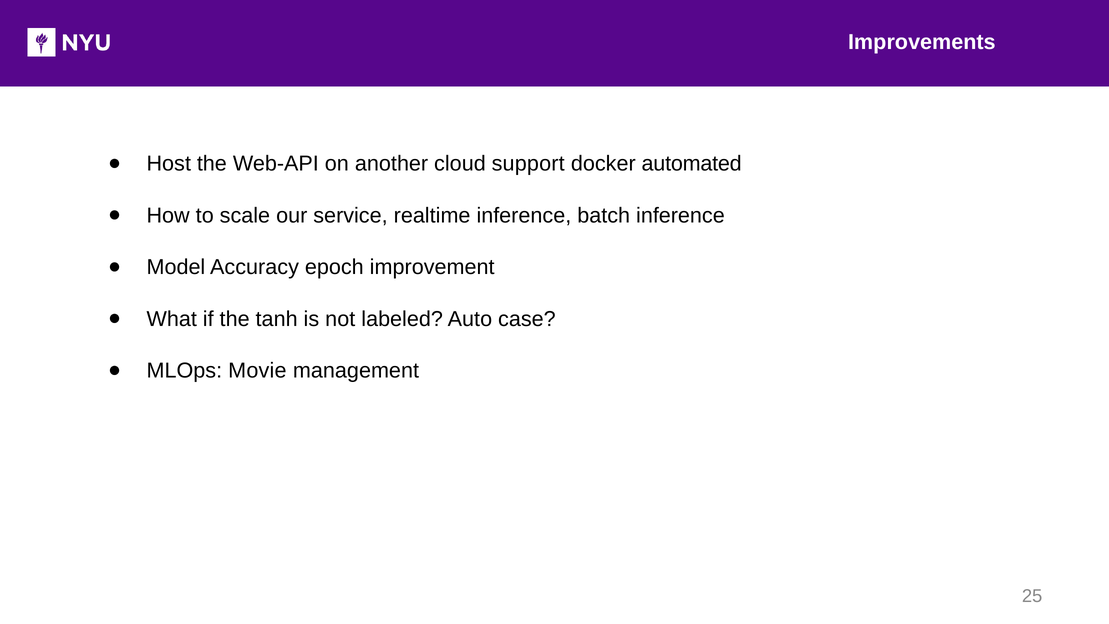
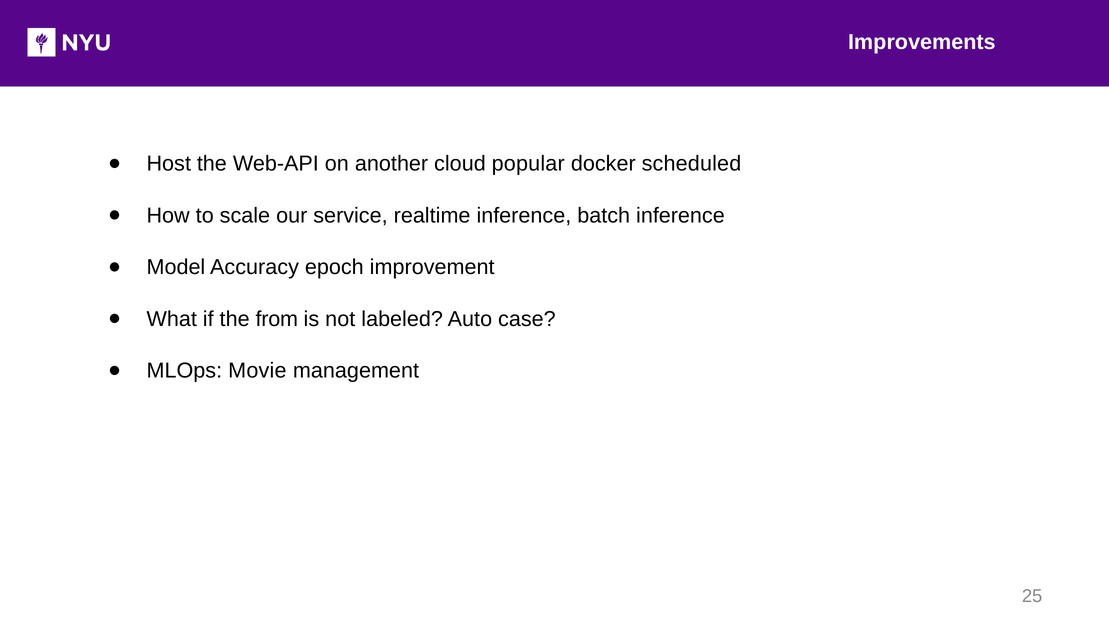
support: support -> popular
automated: automated -> scheduled
tanh: tanh -> from
